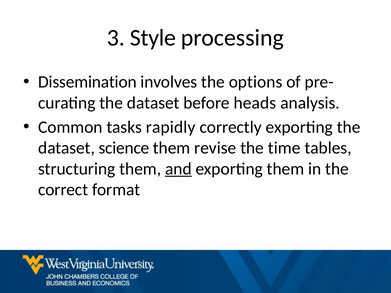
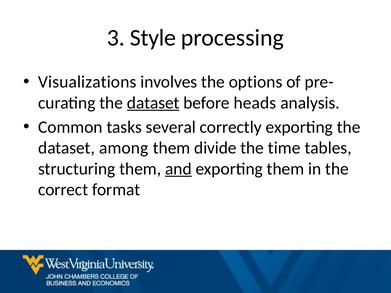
Dissemination: Dissemination -> Visualizations
dataset at (153, 103) underline: none -> present
rapidly: rapidly -> several
science: science -> among
revise: revise -> divide
